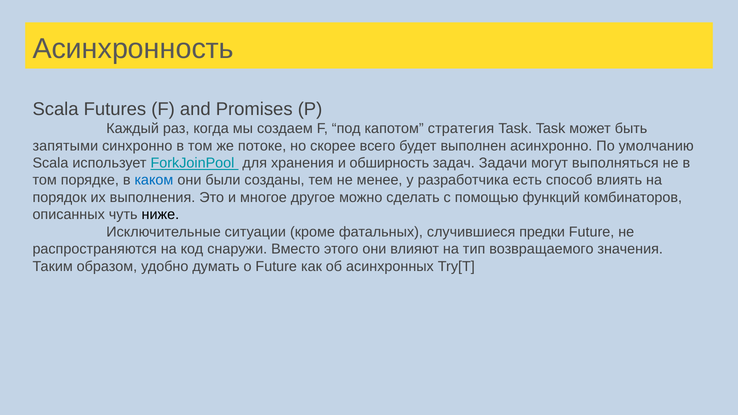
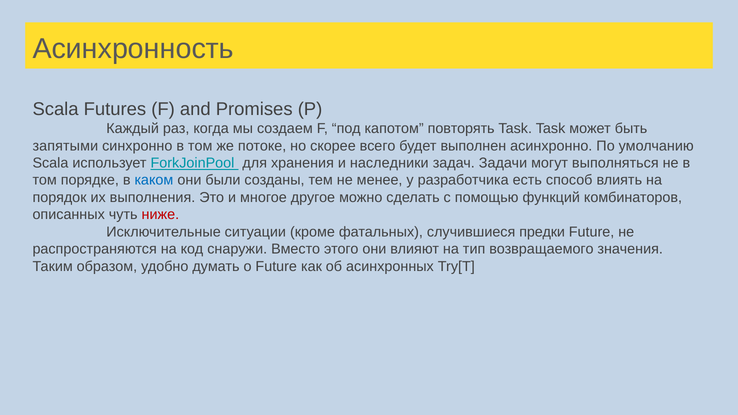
стратегия: стратегия -> повторять
обширность: обширность -> наследники
ниже colour: black -> red
